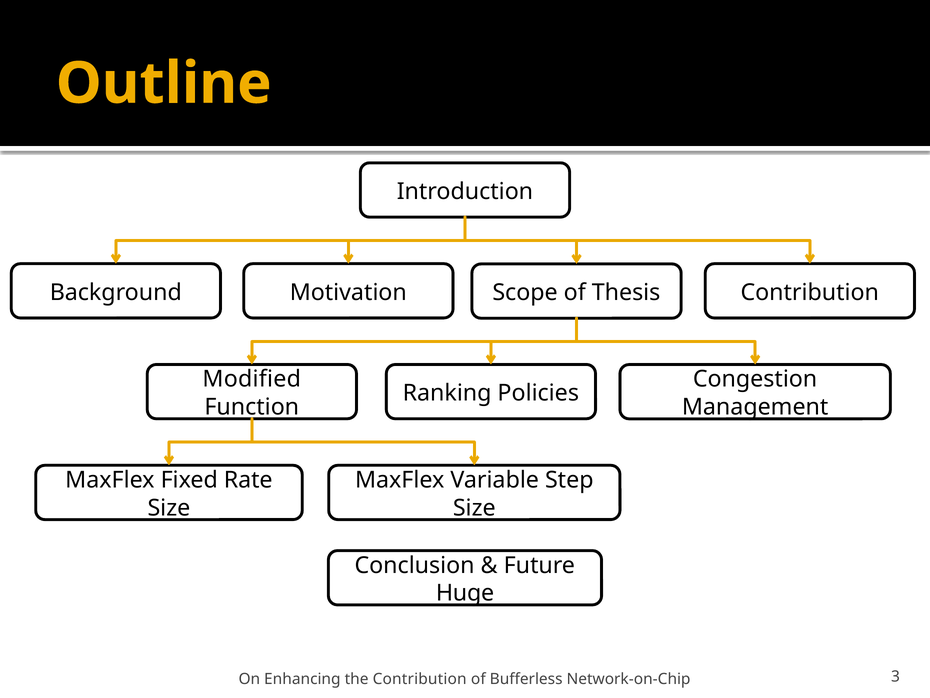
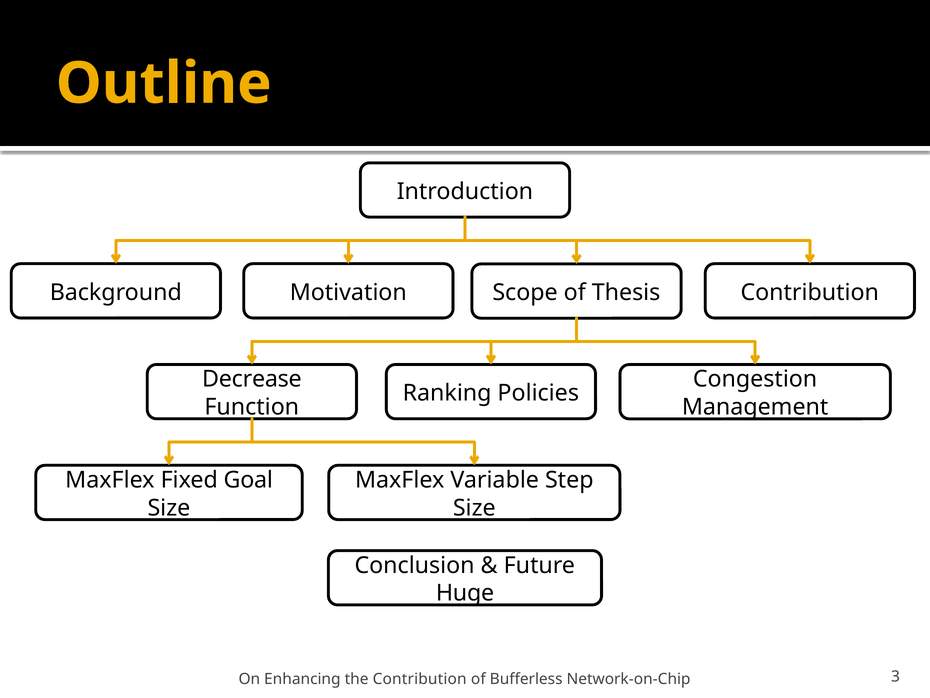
Modified: Modified -> Decrease
Rate: Rate -> Goal
